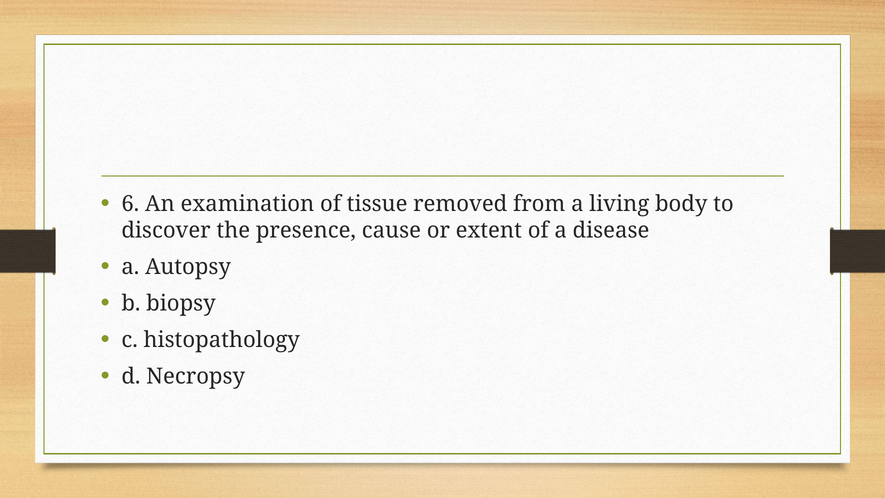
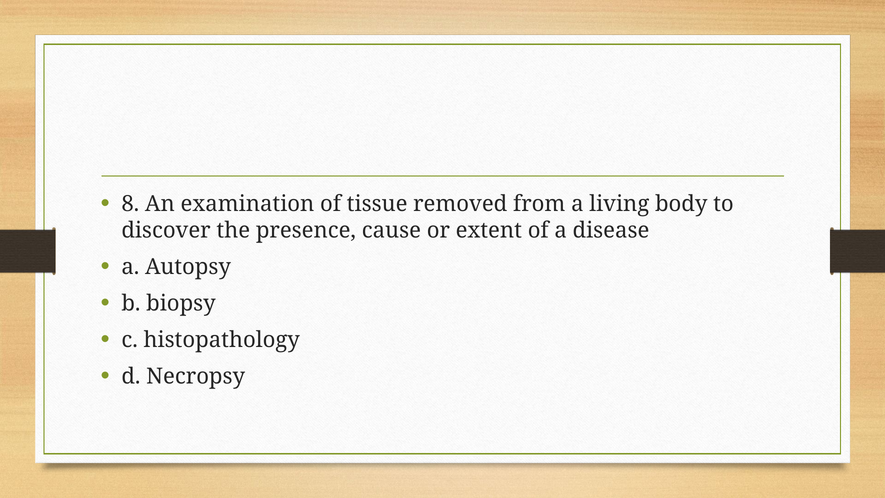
6: 6 -> 8
